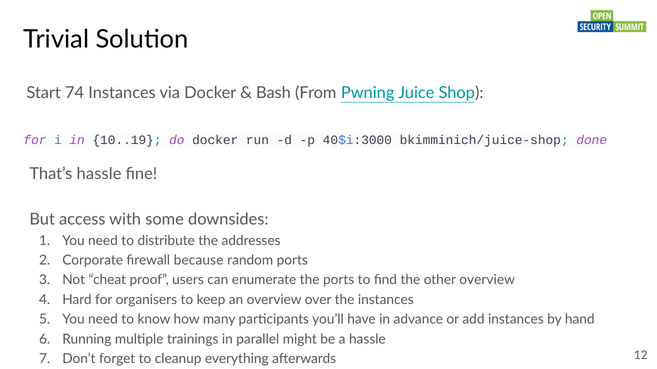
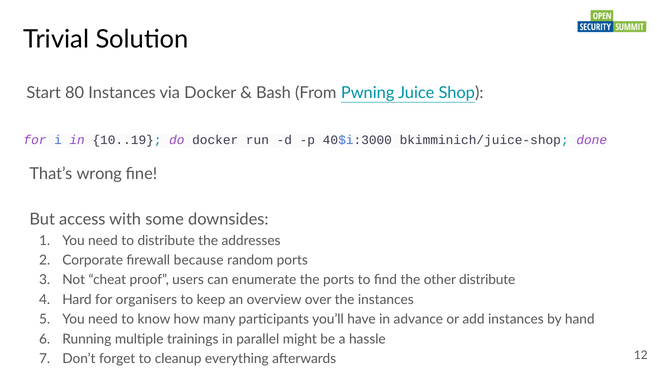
74: 74 -> 80
That’s hassle: hassle -> wrong
other overview: overview -> distribute
